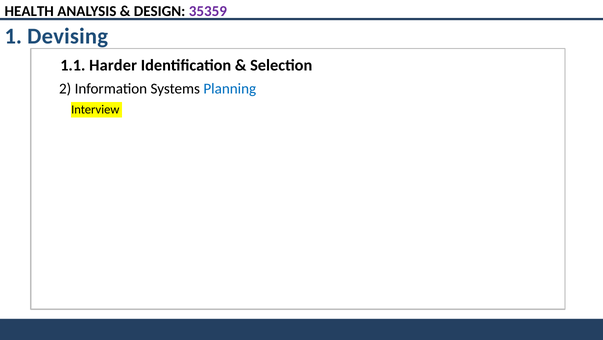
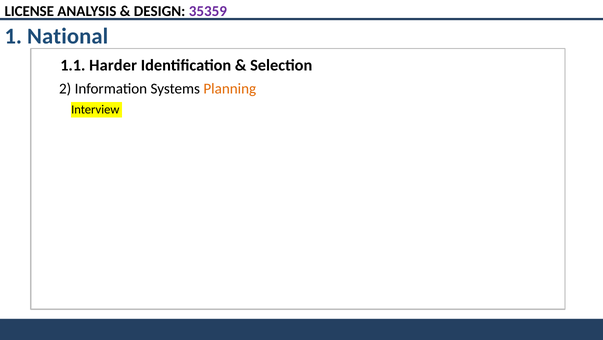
HEALTH: HEALTH -> LICENSE
Devising: Devising -> National
Planning colour: blue -> orange
